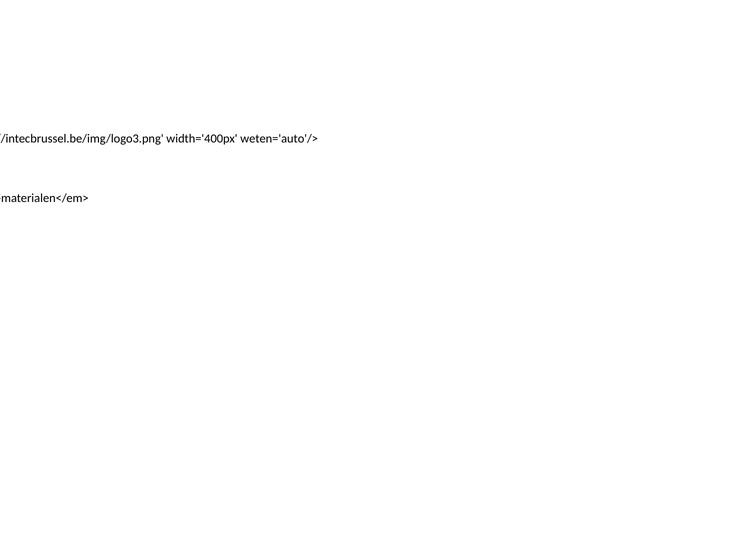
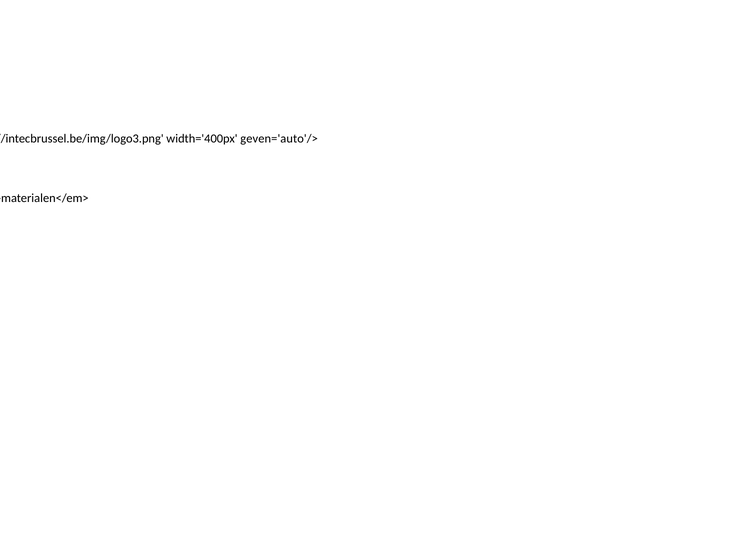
weten='auto'/>: weten='auto'/> -> geven='auto'/>
